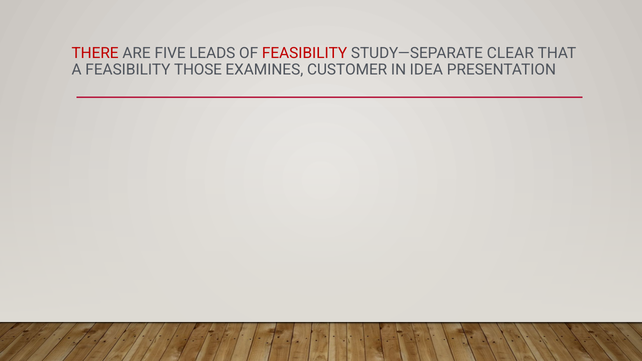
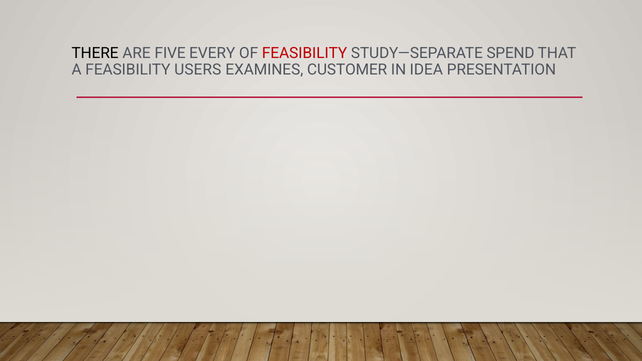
THERE colour: red -> black
LEADS: LEADS -> EVERY
CLEAR: CLEAR -> SPEND
THOSE: THOSE -> USERS
